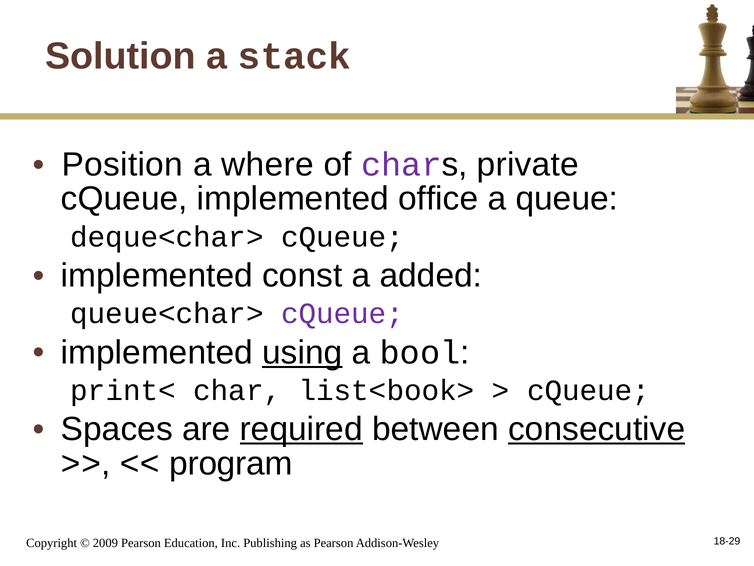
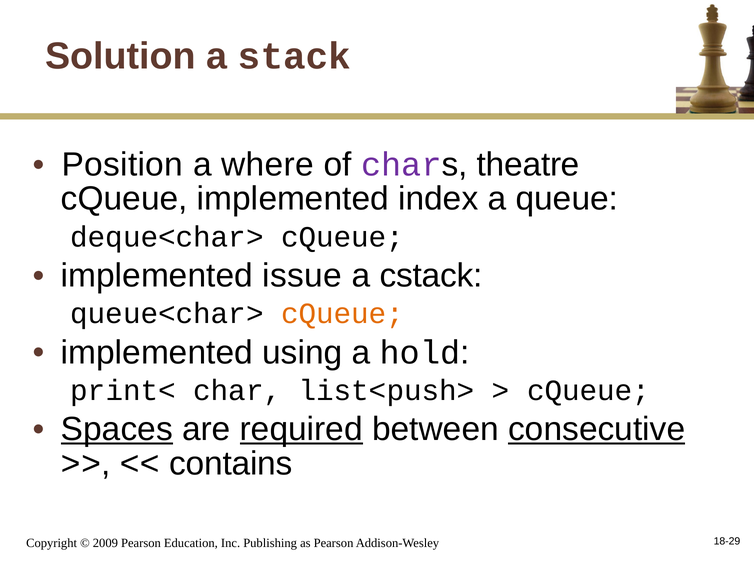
private: private -> theatre
office: office -> index
const: const -> issue
added: added -> cstack
cQueue at (343, 314) colour: purple -> orange
using underline: present -> none
bool: bool -> hold
list<book>: list<book> -> list<push>
Spaces underline: none -> present
program: program -> contains
